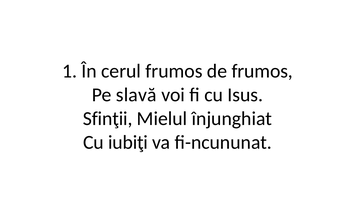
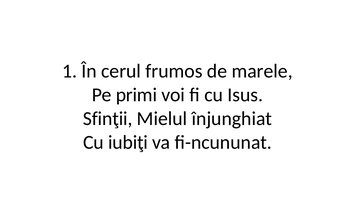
de frumos: frumos -> marele
slavă: slavă -> primi
